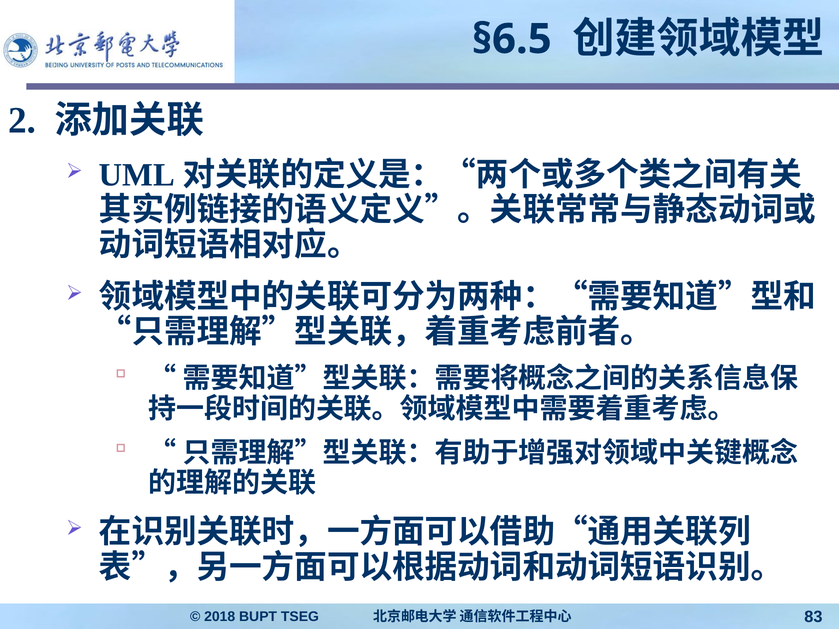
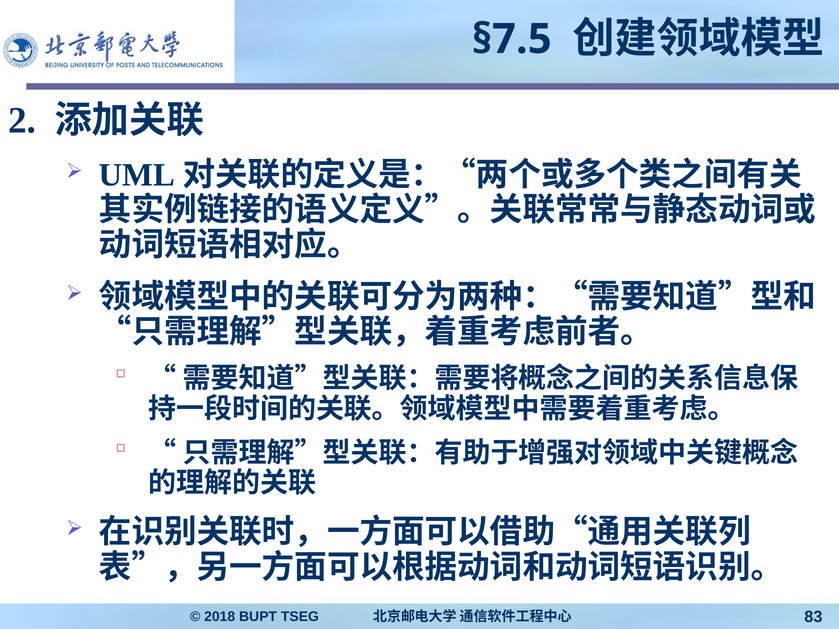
§6.5: §6.5 -> §7.5
